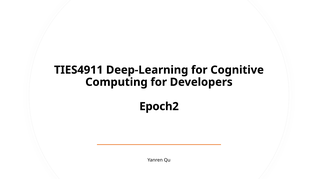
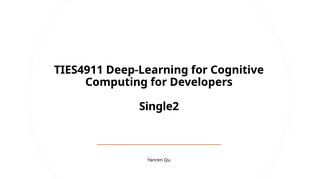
Epoch2: Epoch2 -> Single2
